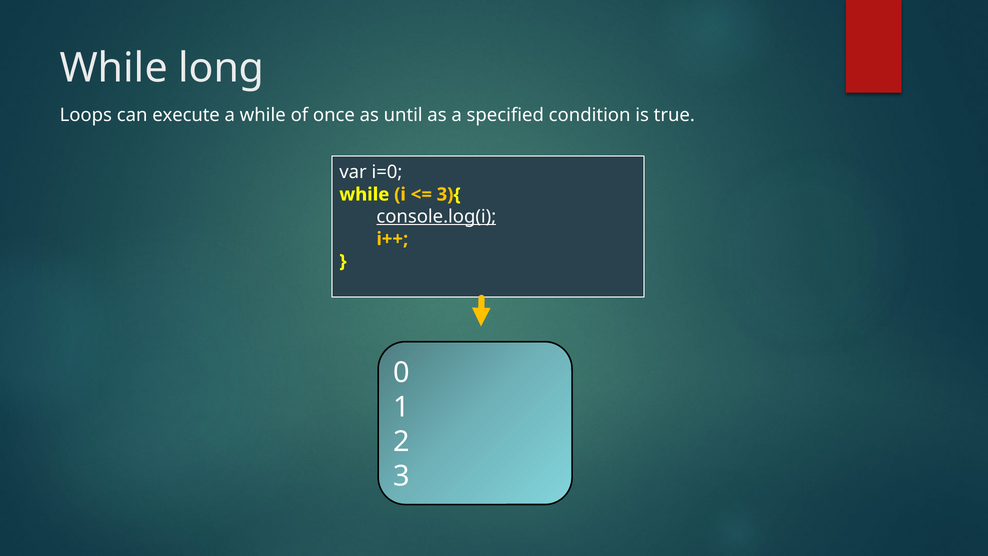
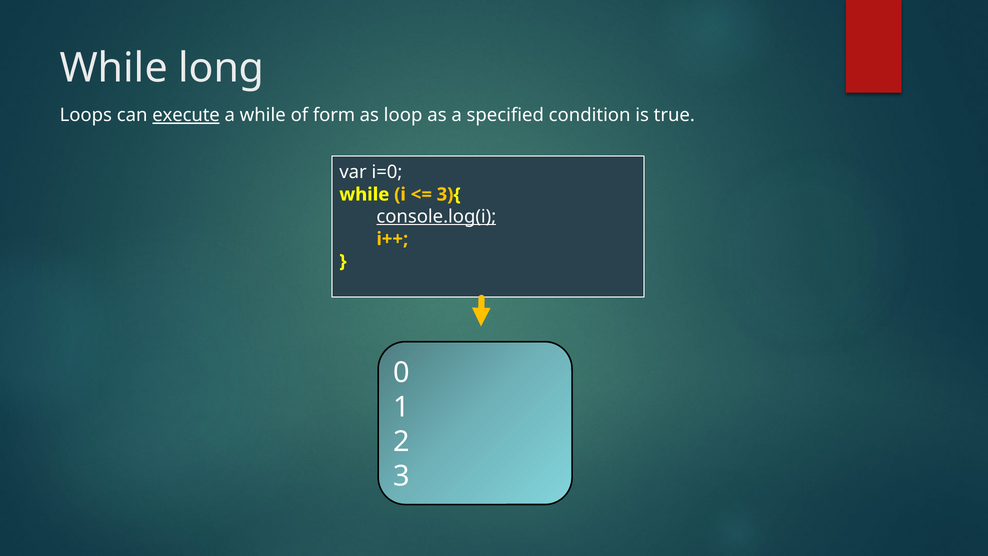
execute underline: none -> present
once: once -> form
until: until -> loop
